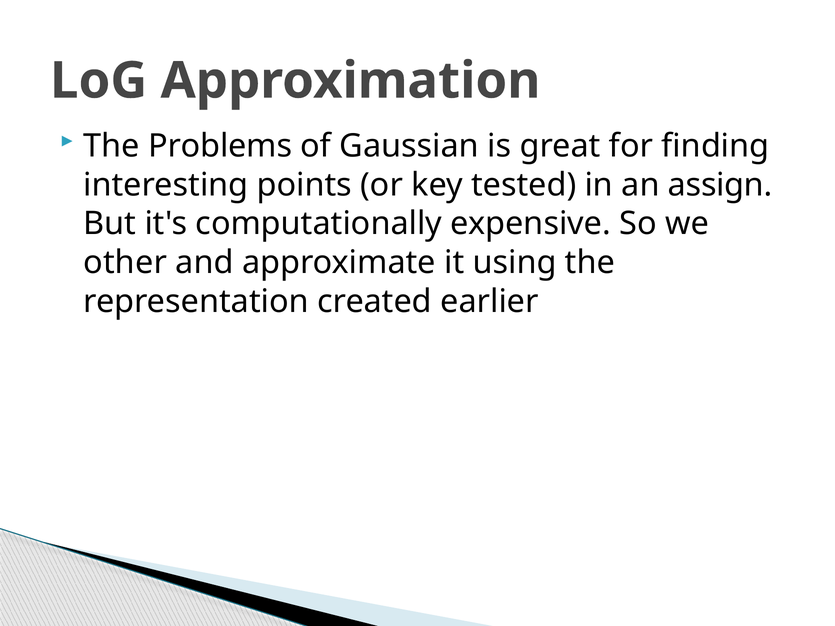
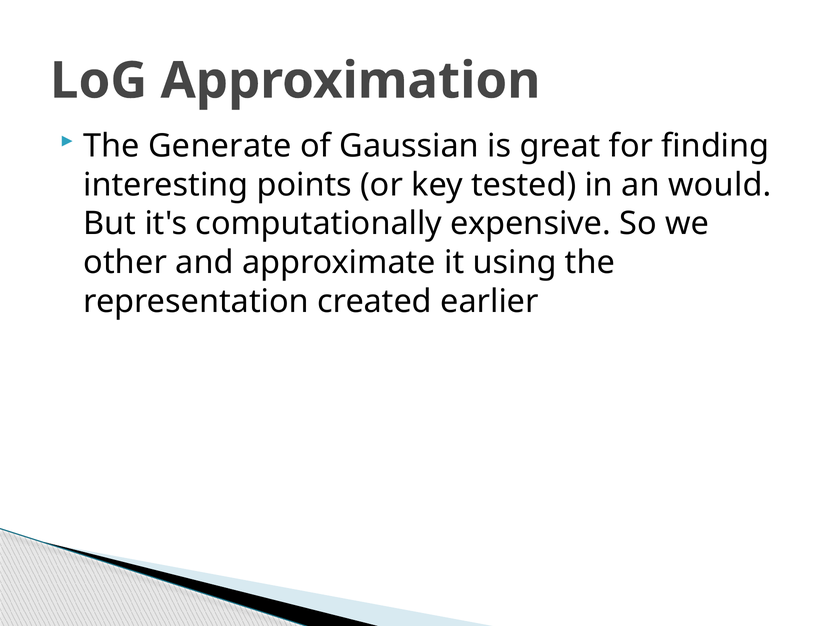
Problems: Problems -> Generate
assign: assign -> would
